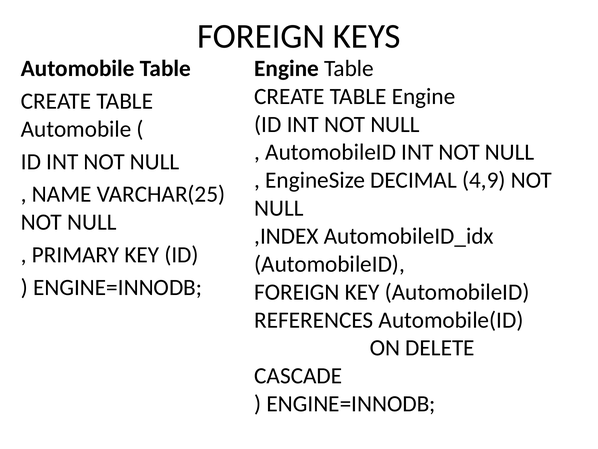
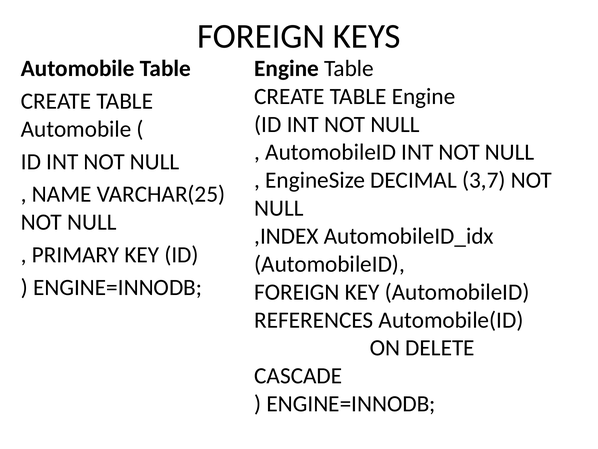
4,9: 4,9 -> 3,7
